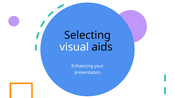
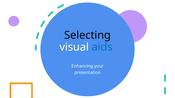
aids colour: black -> blue
